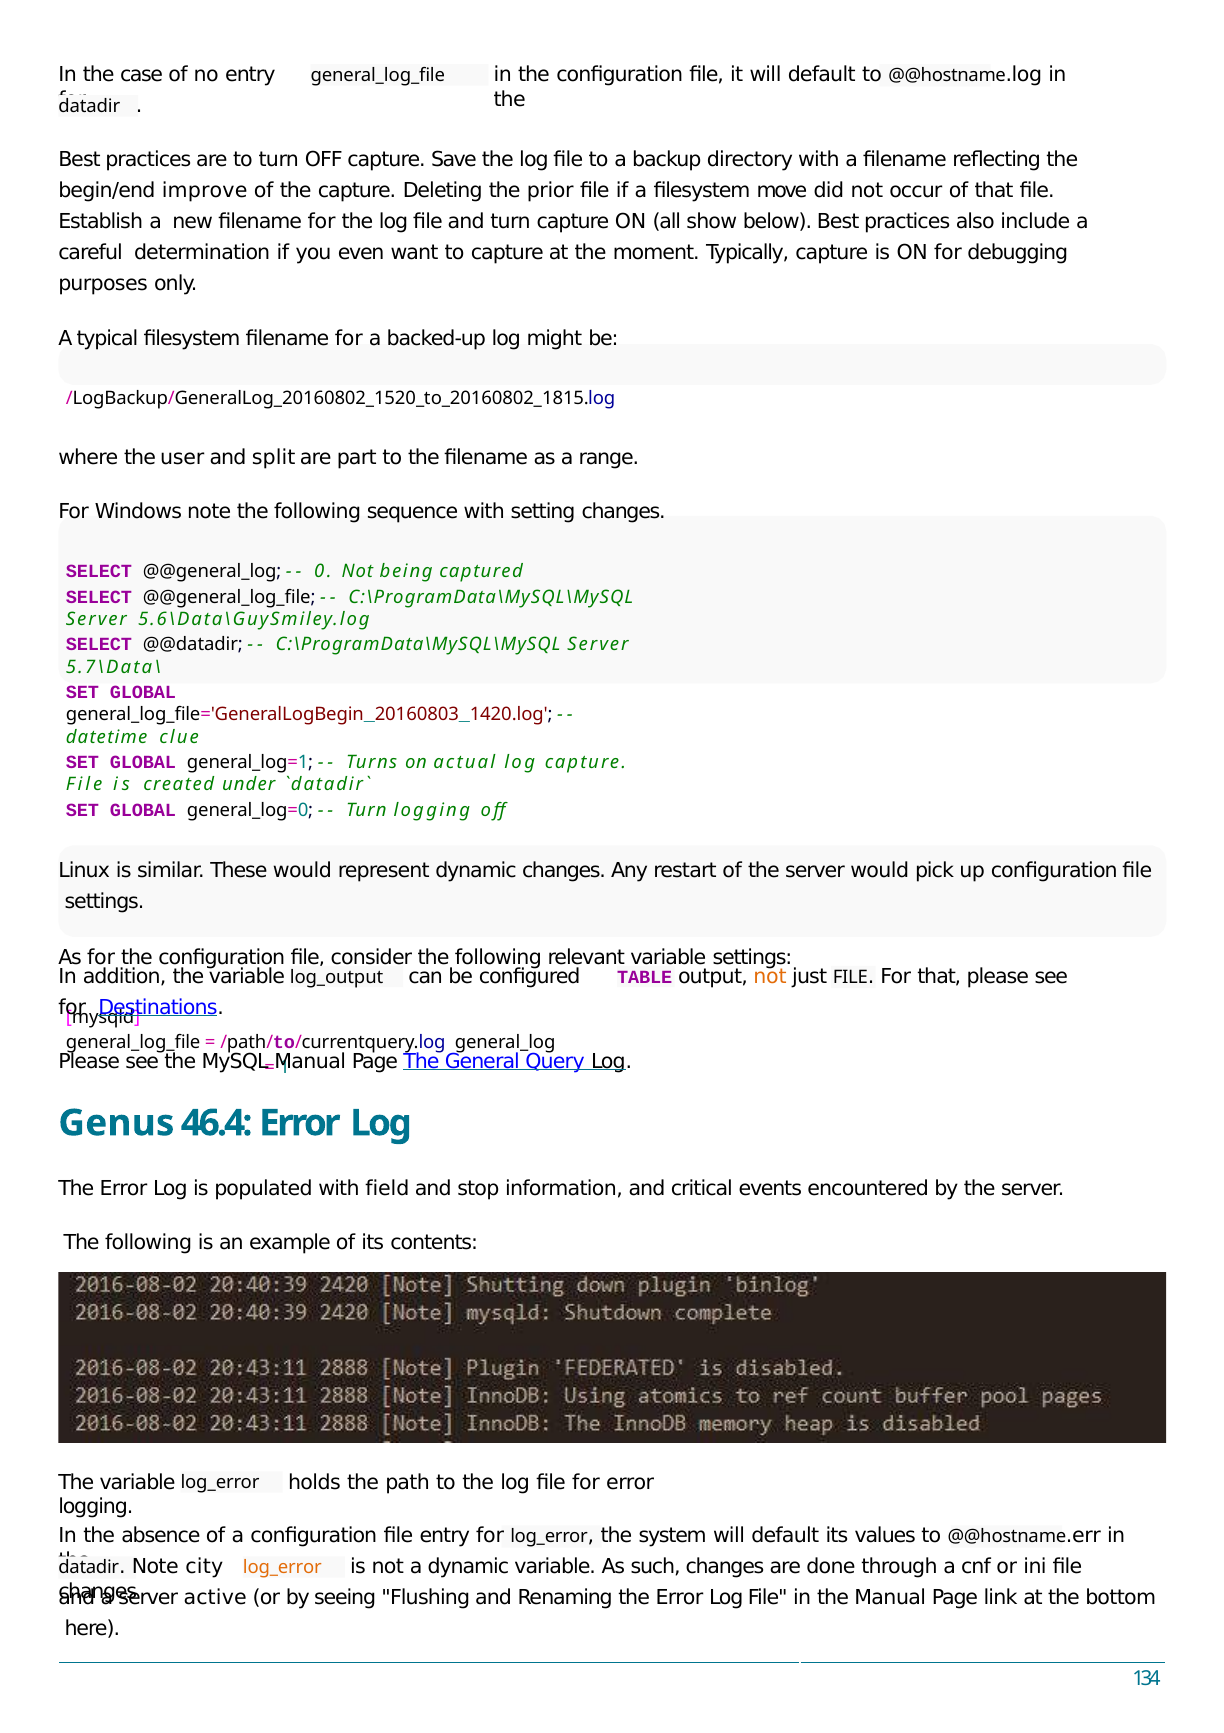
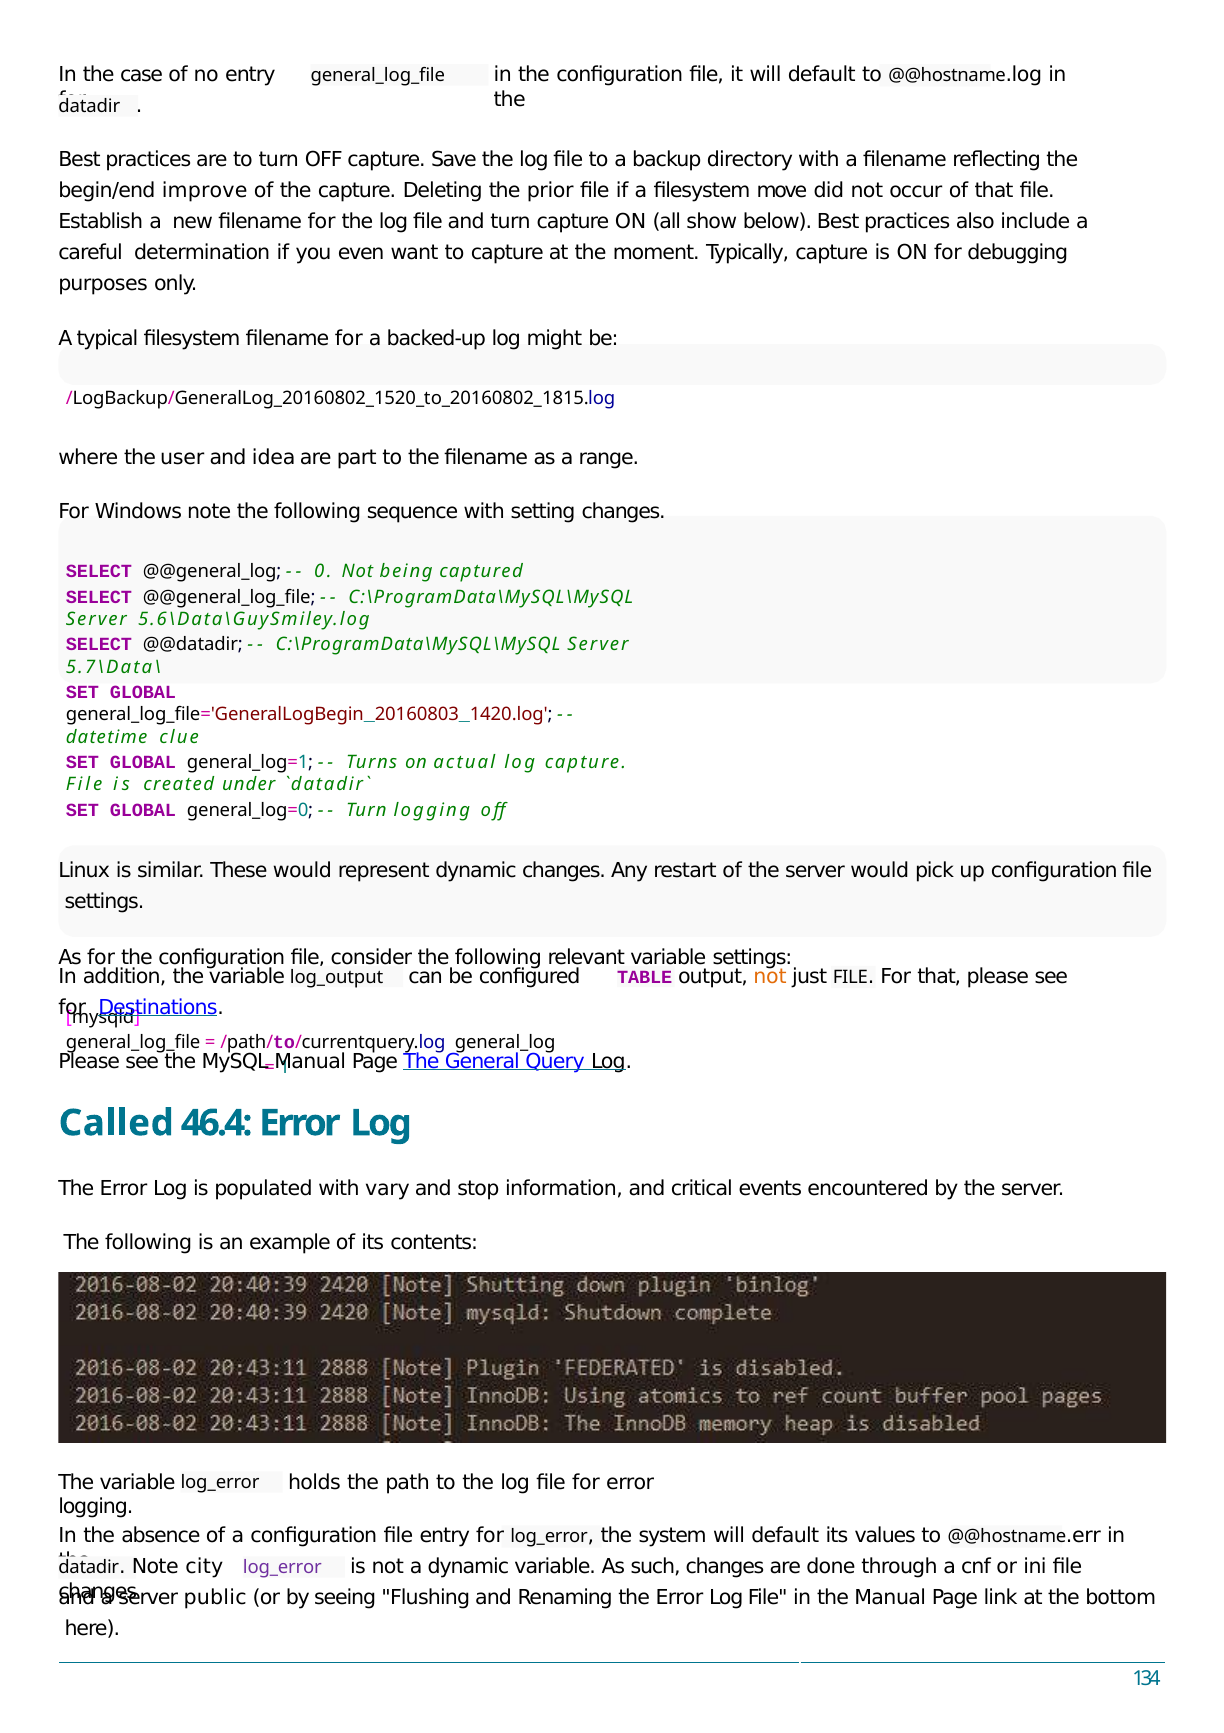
split: split -> idea
Genus: Genus -> Called
field: field -> vary
log_error at (282, 1567) colour: orange -> purple
active: active -> public
